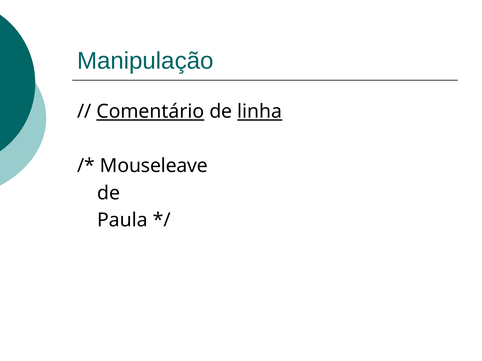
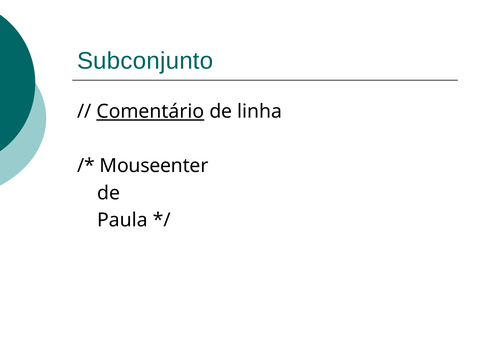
Manipulação: Manipulação -> Subconjunto
linha underline: present -> none
Mouseleave: Mouseleave -> Mouseenter
